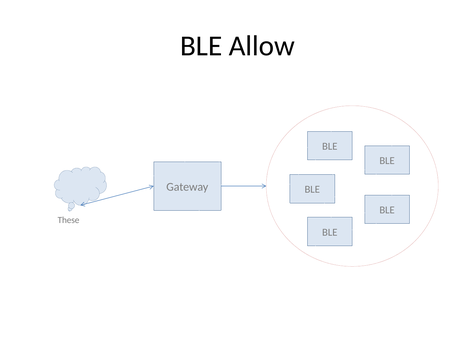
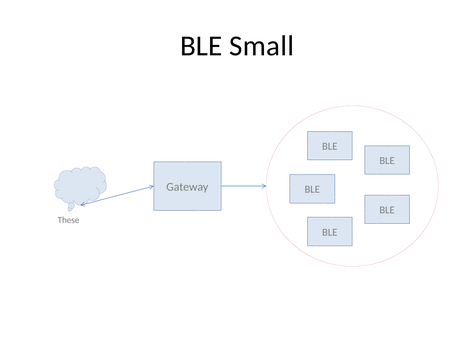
Allow: Allow -> Small
